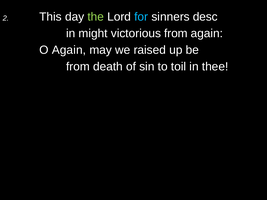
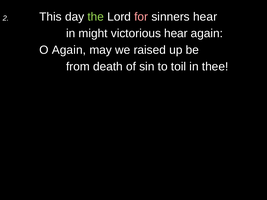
for colour: light blue -> pink
sinners desc: desc -> hear
victorious from: from -> hear
